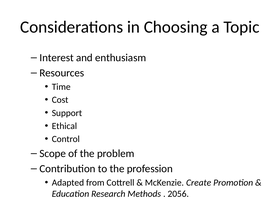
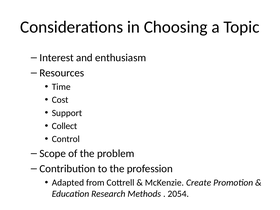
Ethical: Ethical -> Collect
2056: 2056 -> 2054
